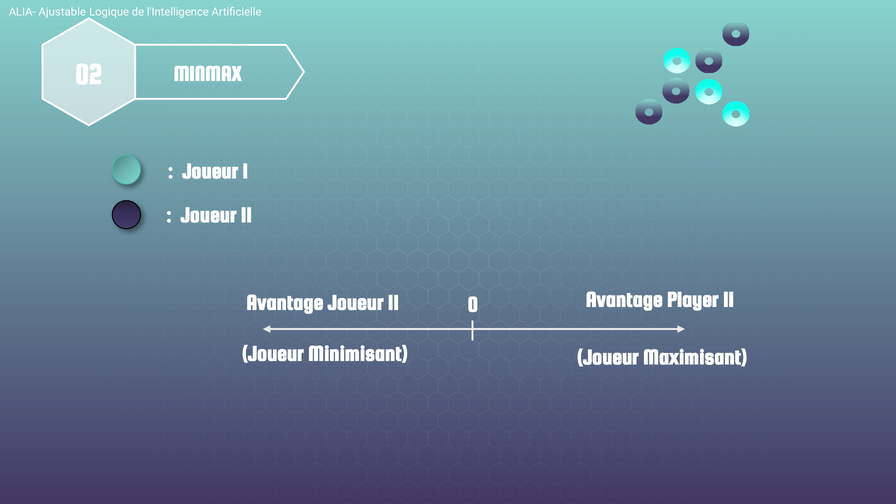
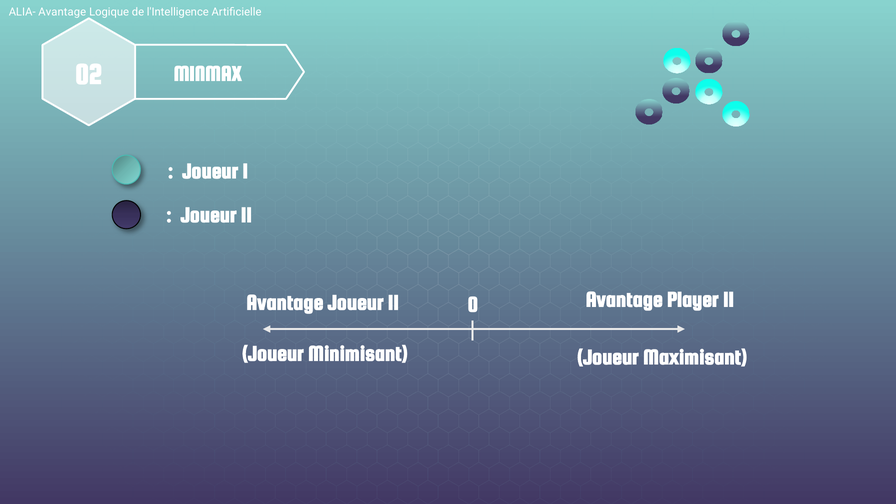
ALIA- Ajustable: Ajustable -> Avantage
